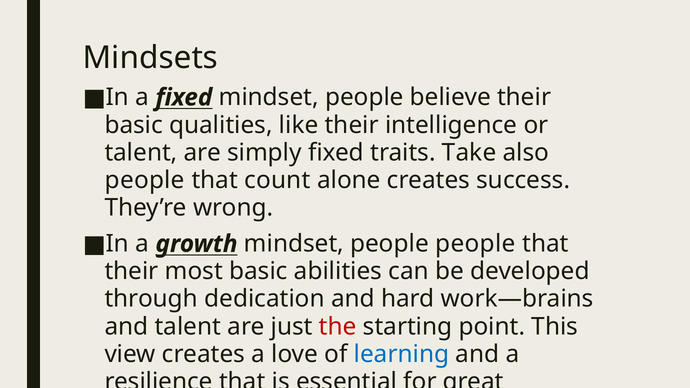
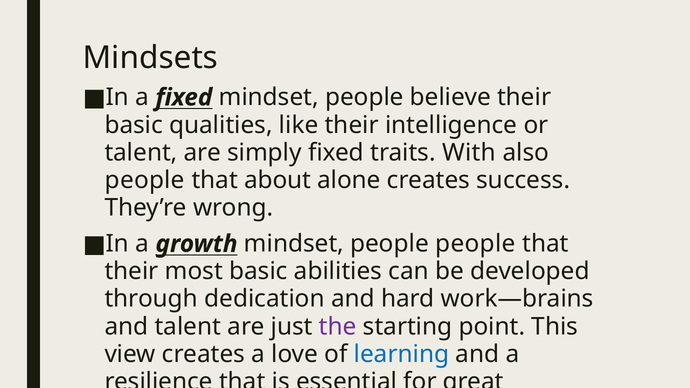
Take: Take -> With
count: count -> about
the colour: red -> purple
